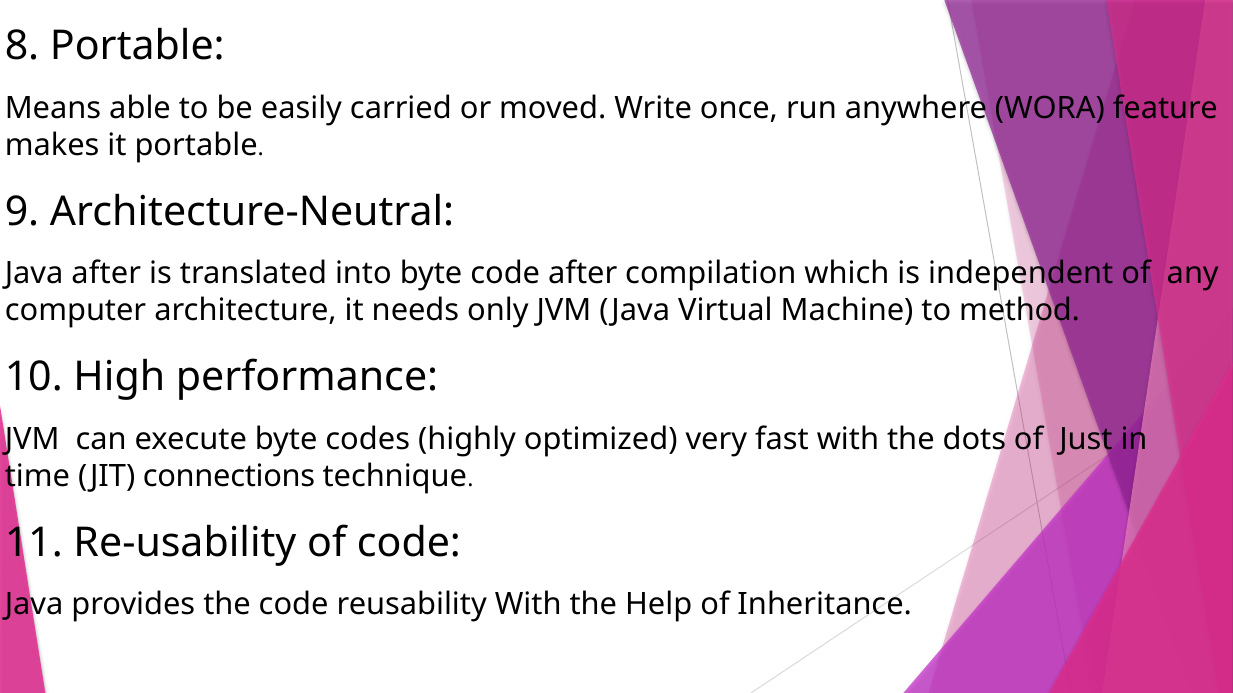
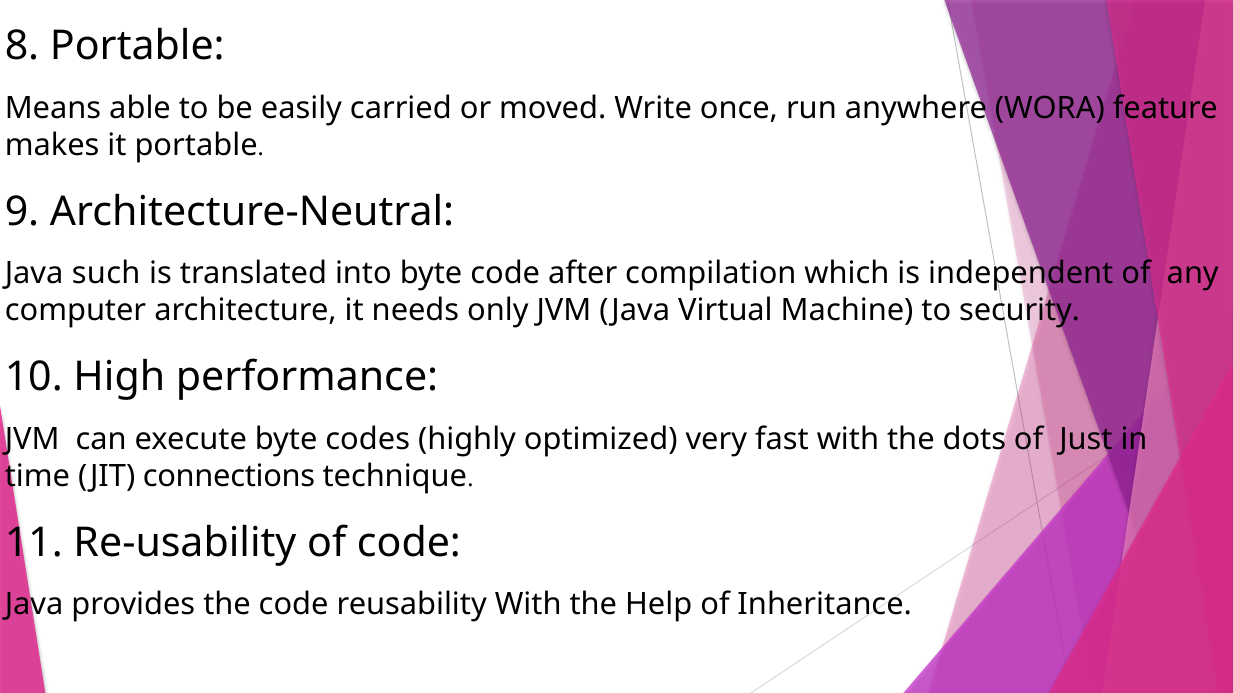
Java after: after -> such
method: method -> security
